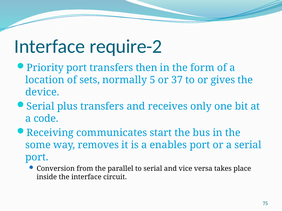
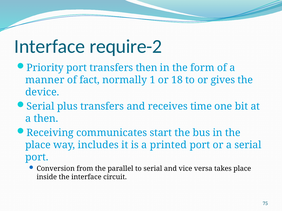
location: location -> manner
sets: sets -> fact
5: 5 -> 1
37: 37 -> 18
only: only -> time
a code: code -> then
some at (38, 145): some -> place
removes: removes -> includes
enables: enables -> printed
